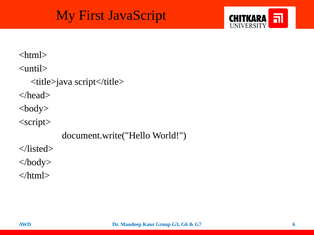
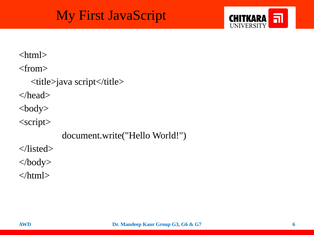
<until>: <until> -> <from>
